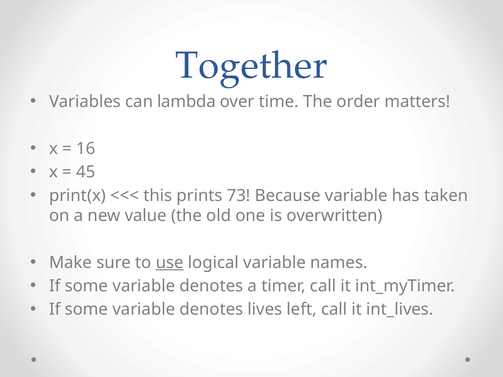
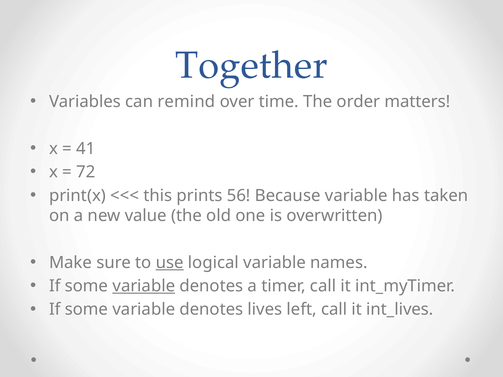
lambda: lambda -> remind
16: 16 -> 41
45: 45 -> 72
73: 73 -> 56
variable at (144, 286) underline: none -> present
